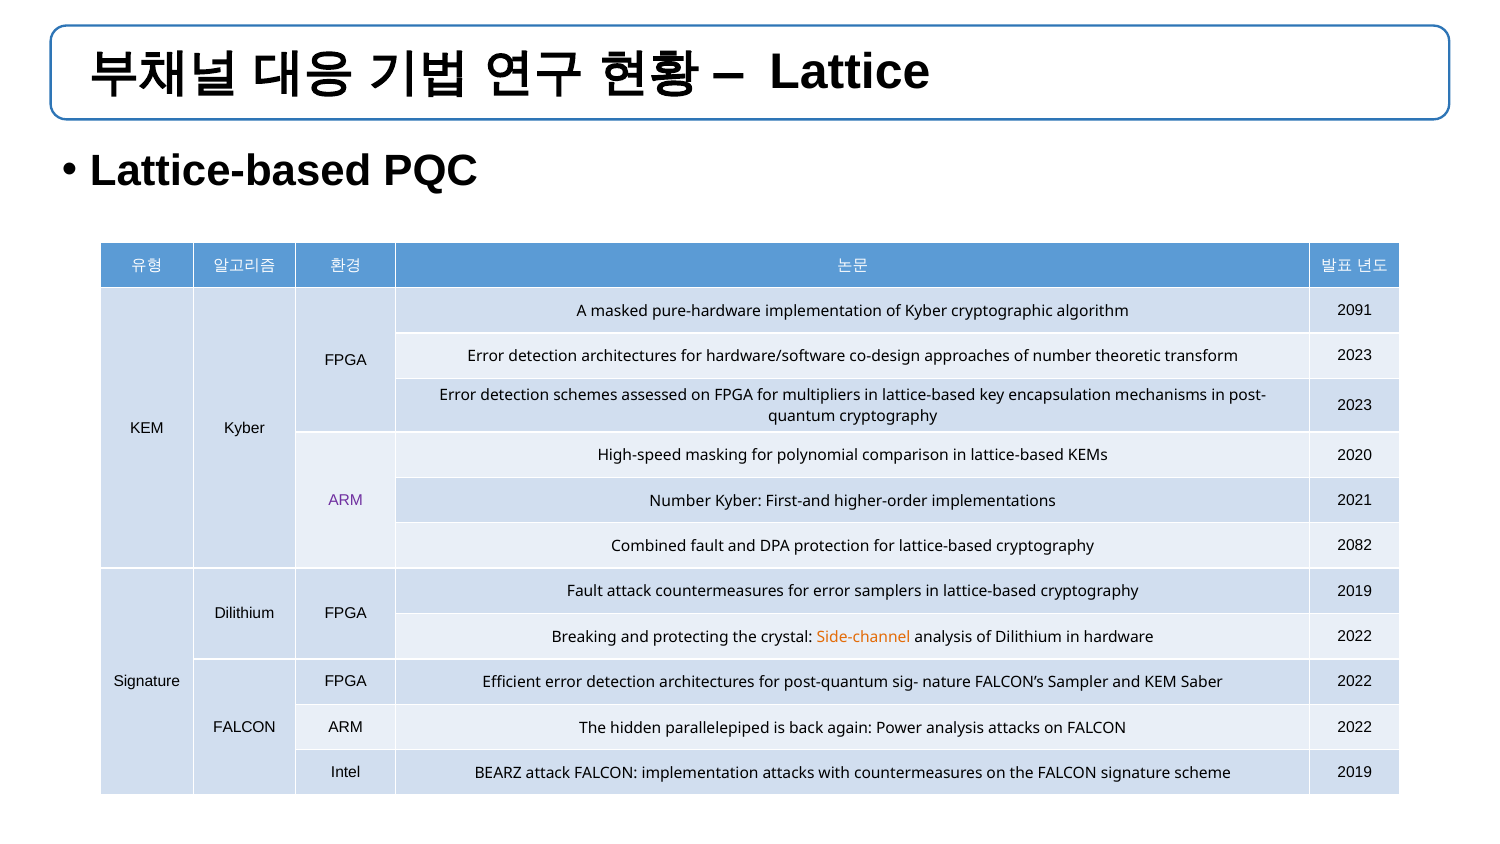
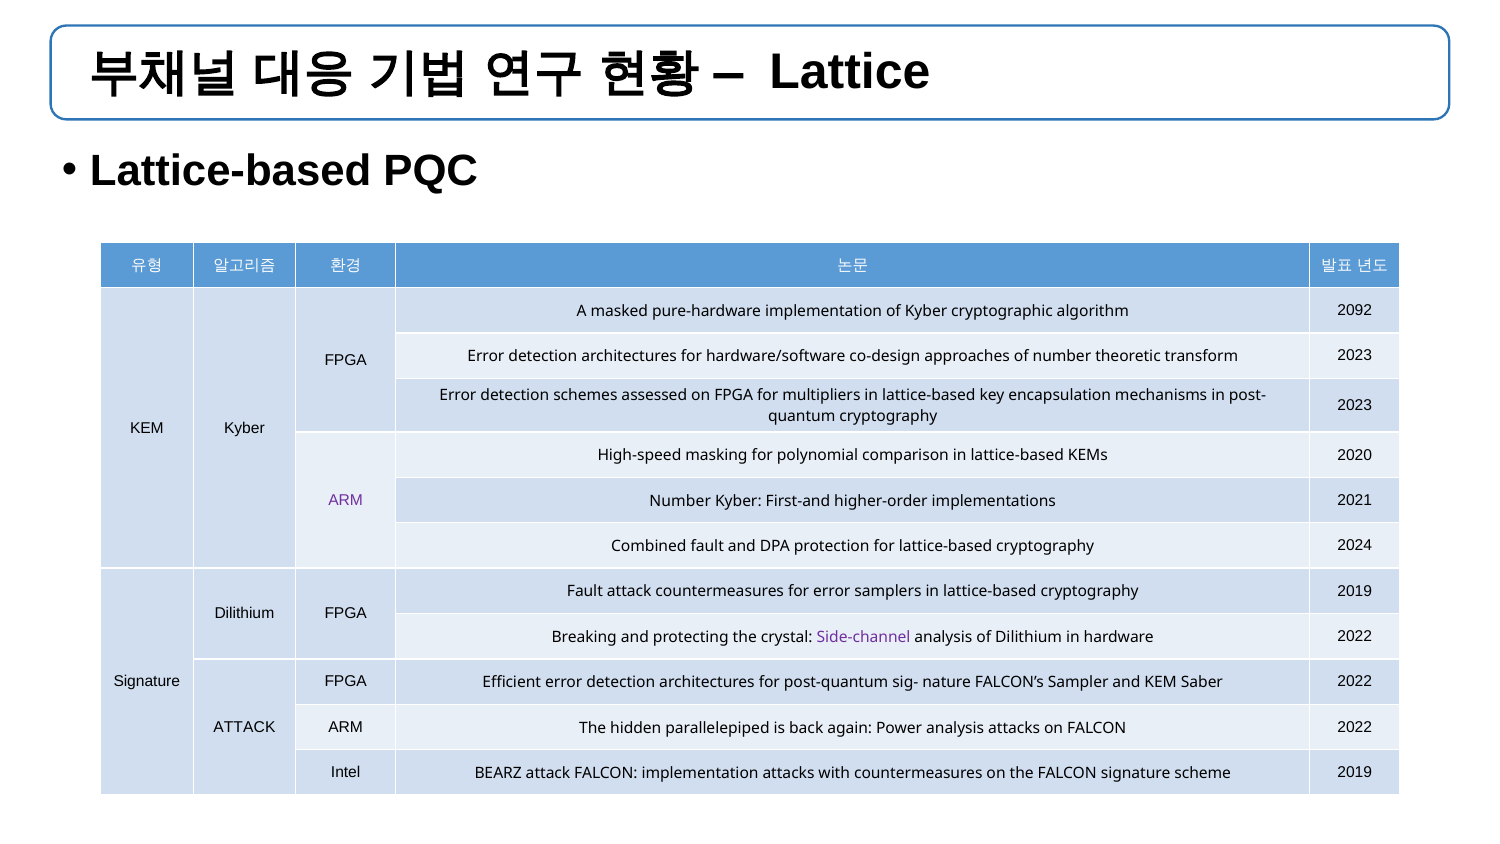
2091: 2091 -> 2092
2082: 2082 -> 2024
Side-channel colour: orange -> purple
FALCON at (244, 727): FALCON -> ATTACK
